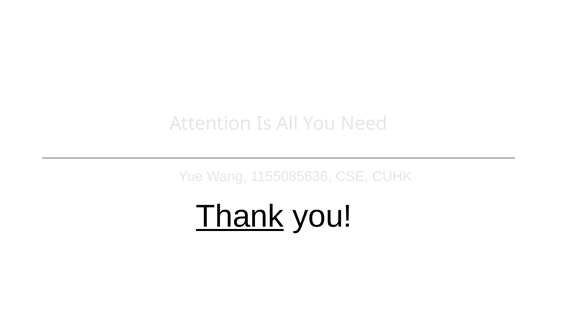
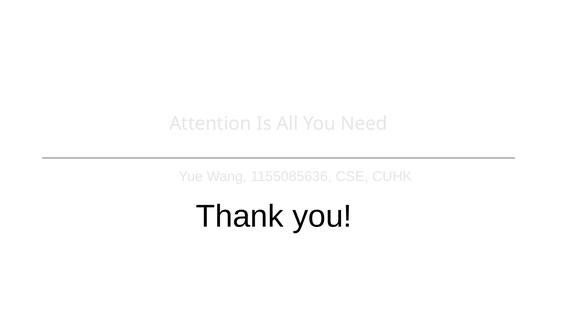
Thank underline: present -> none
